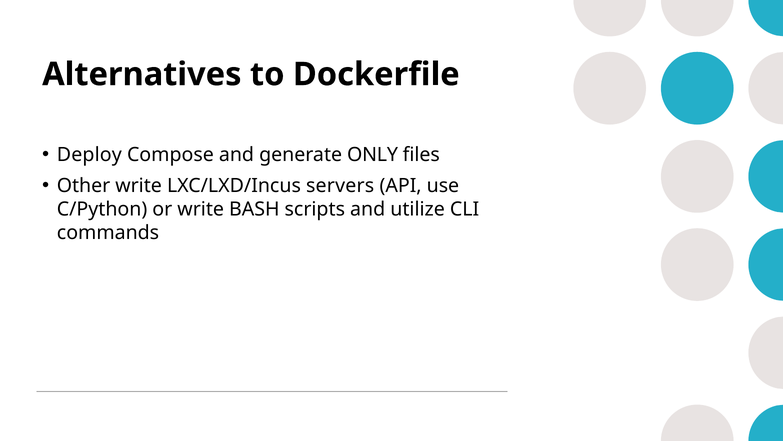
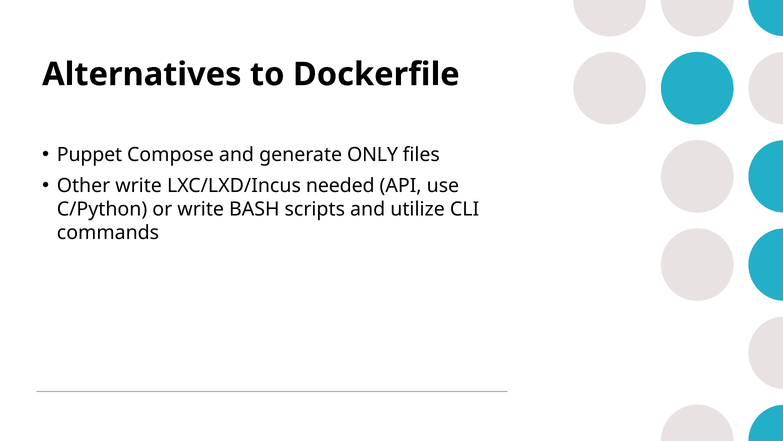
Deploy: Deploy -> Puppet
servers: servers -> needed
